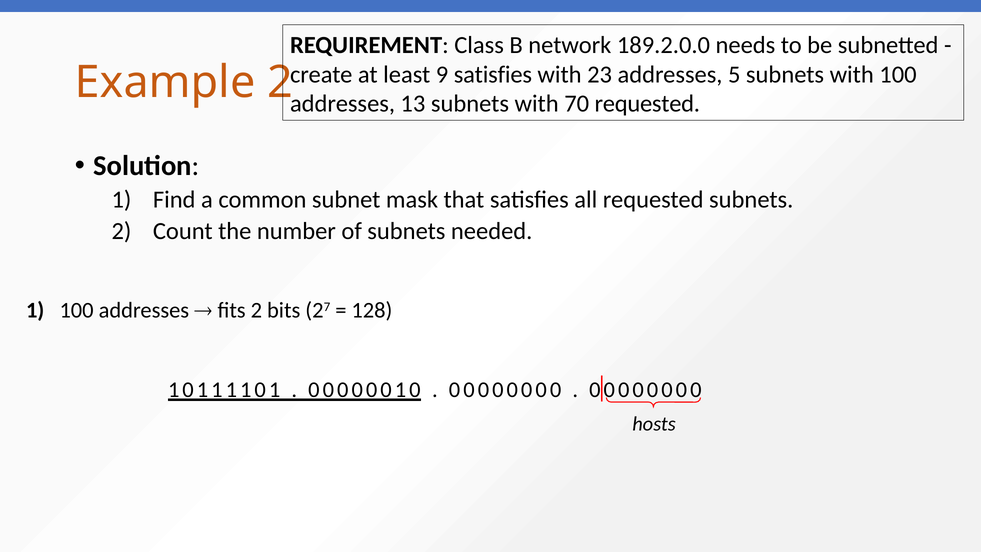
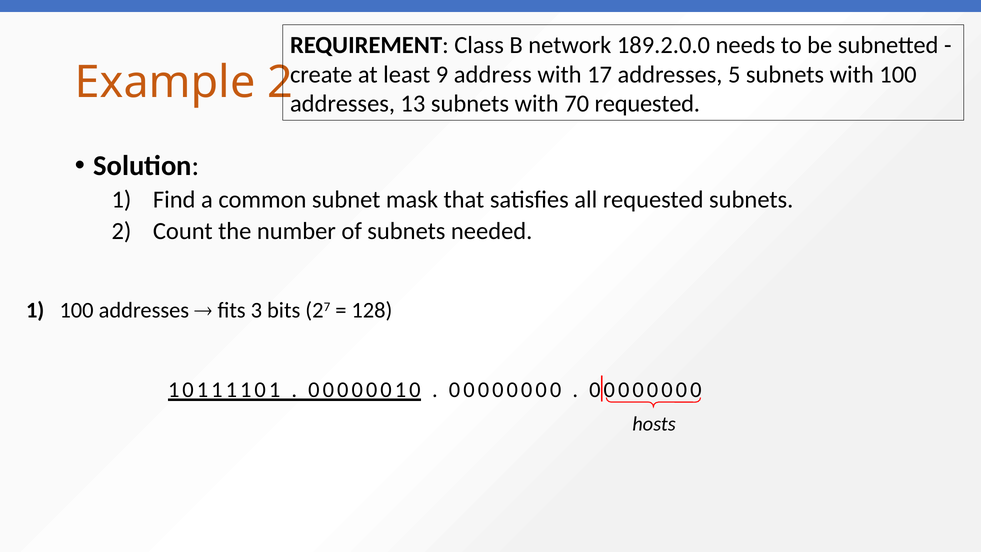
9 satisfies: satisfies -> address
23: 23 -> 17
fits 2: 2 -> 3
